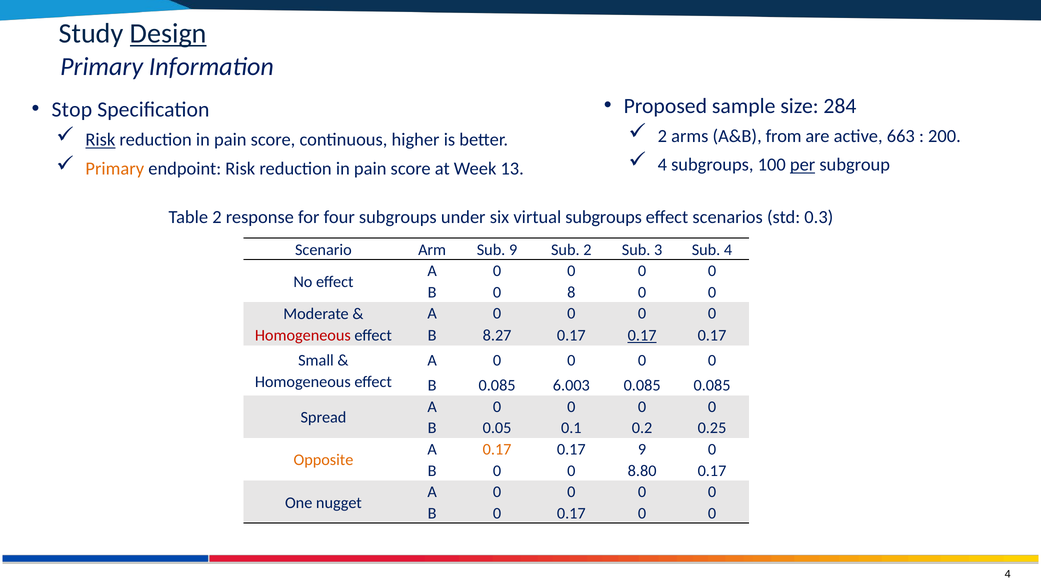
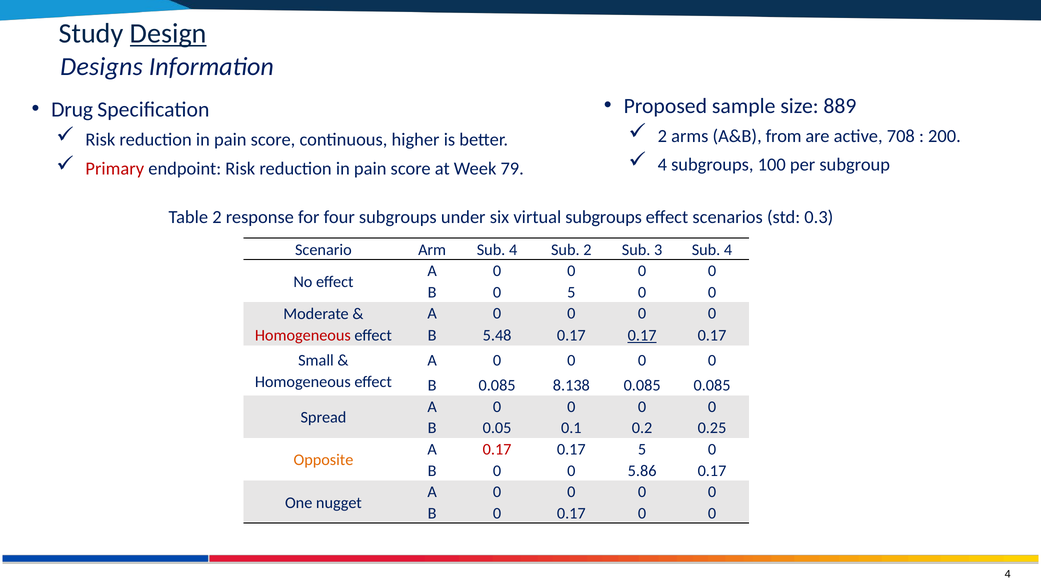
Primary at (102, 67): Primary -> Designs
284: 284 -> 889
Stop: Stop -> Drug
663: 663 -> 708
Risk at (100, 140) underline: present -> none
per underline: present -> none
Primary at (115, 169) colour: orange -> red
13: 13 -> 79
Arm Sub 9: 9 -> 4
0 8: 8 -> 5
8.27: 8.27 -> 5.48
6.003: 6.003 -> 8.138
0.17 at (497, 450) colour: orange -> red
0.17 9: 9 -> 5
8.80: 8.80 -> 5.86
